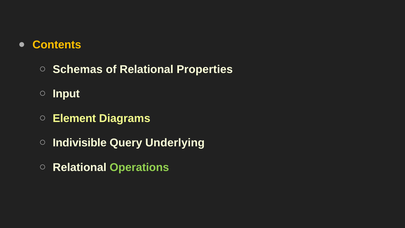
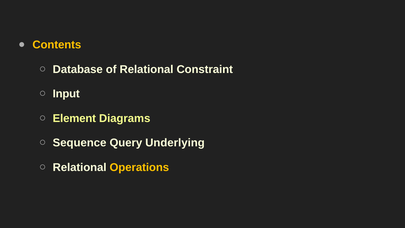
Schemas: Schemas -> Database
Properties: Properties -> Constraint
Indivisible: Indivisible -> Sequence
Operations colour: light green -> yellow
